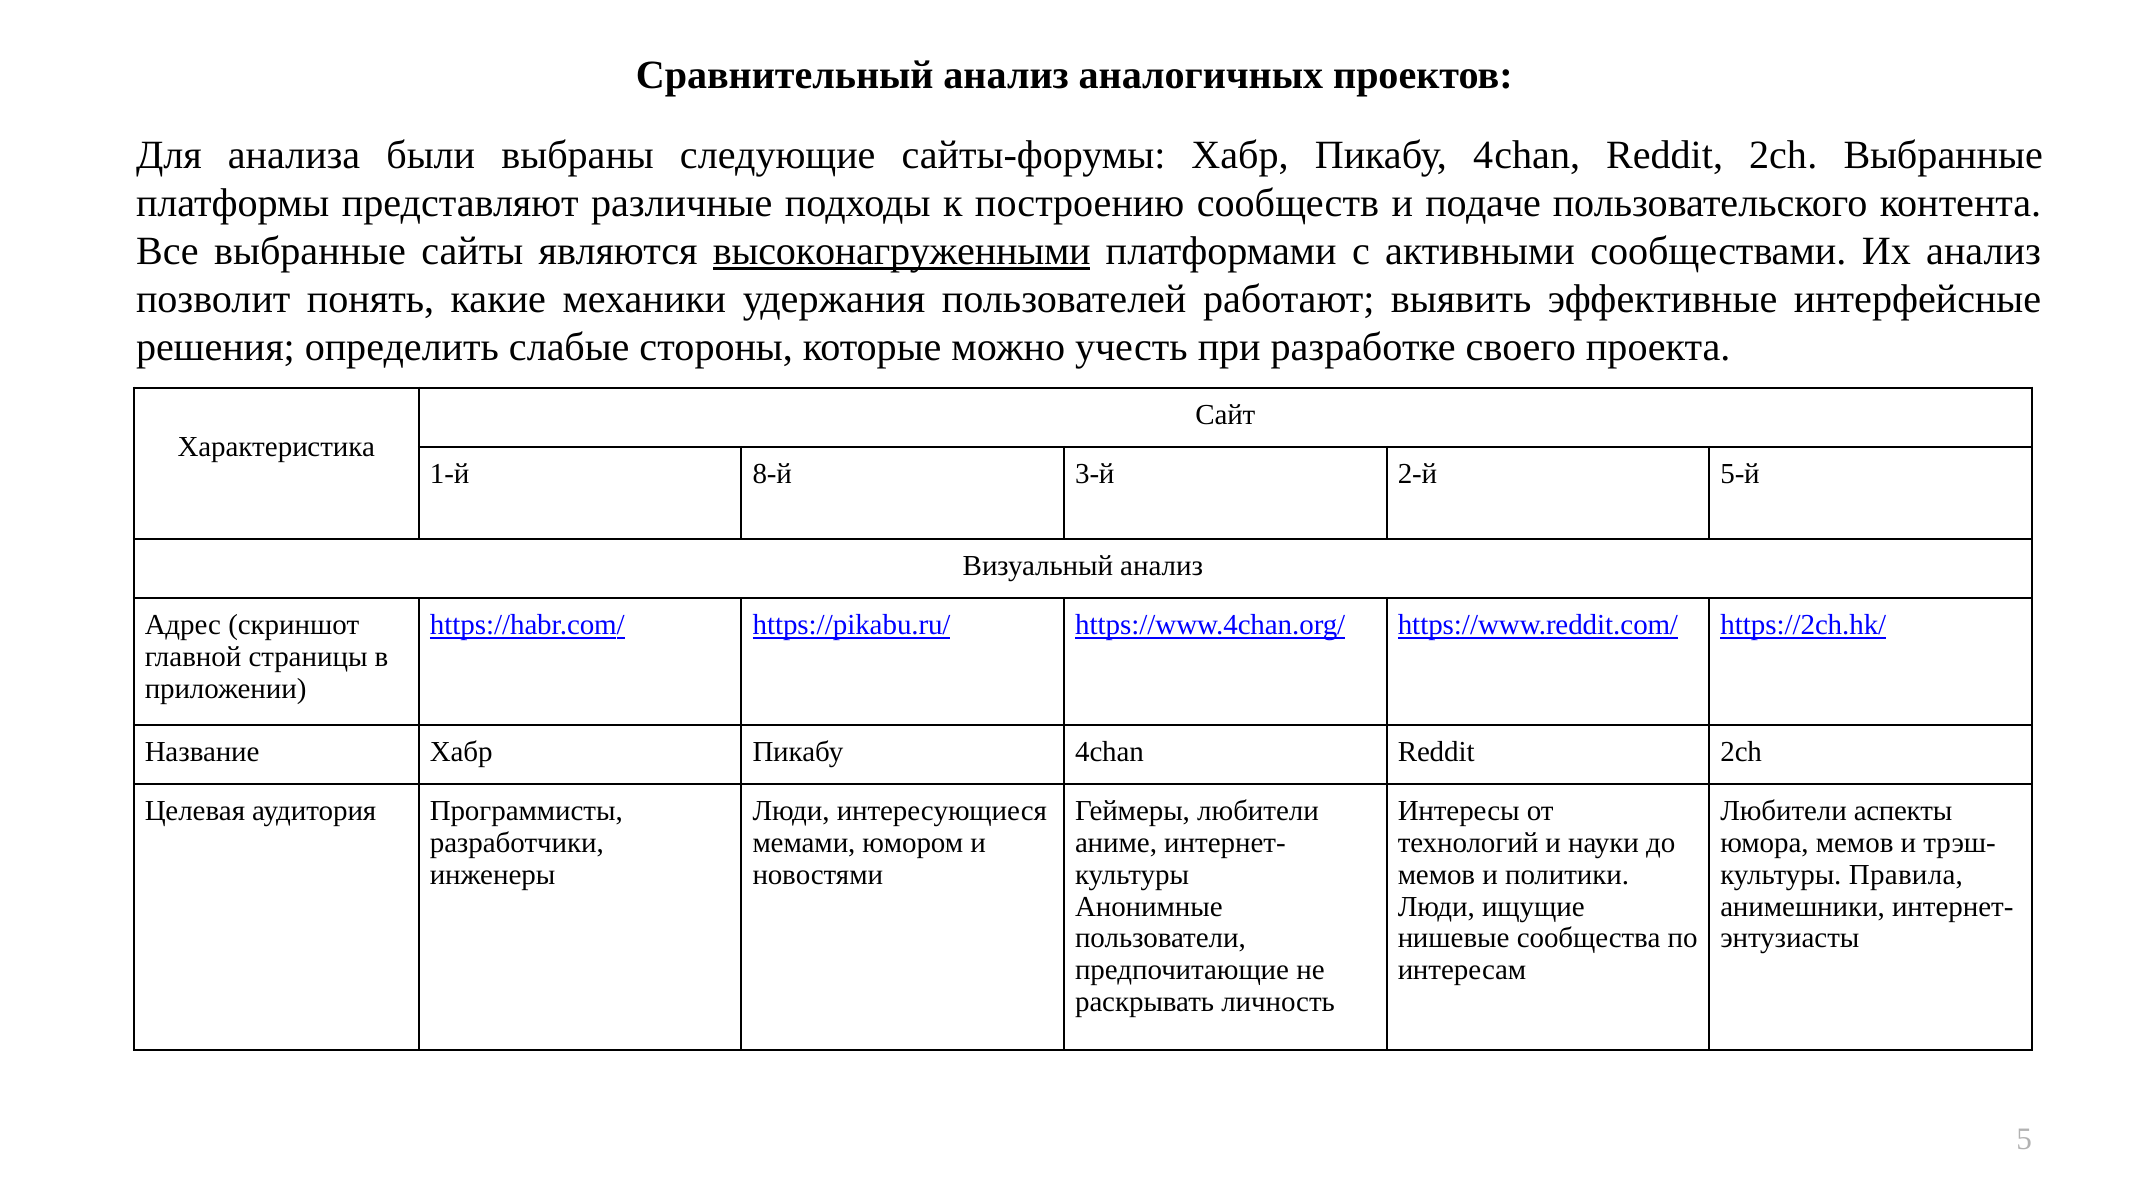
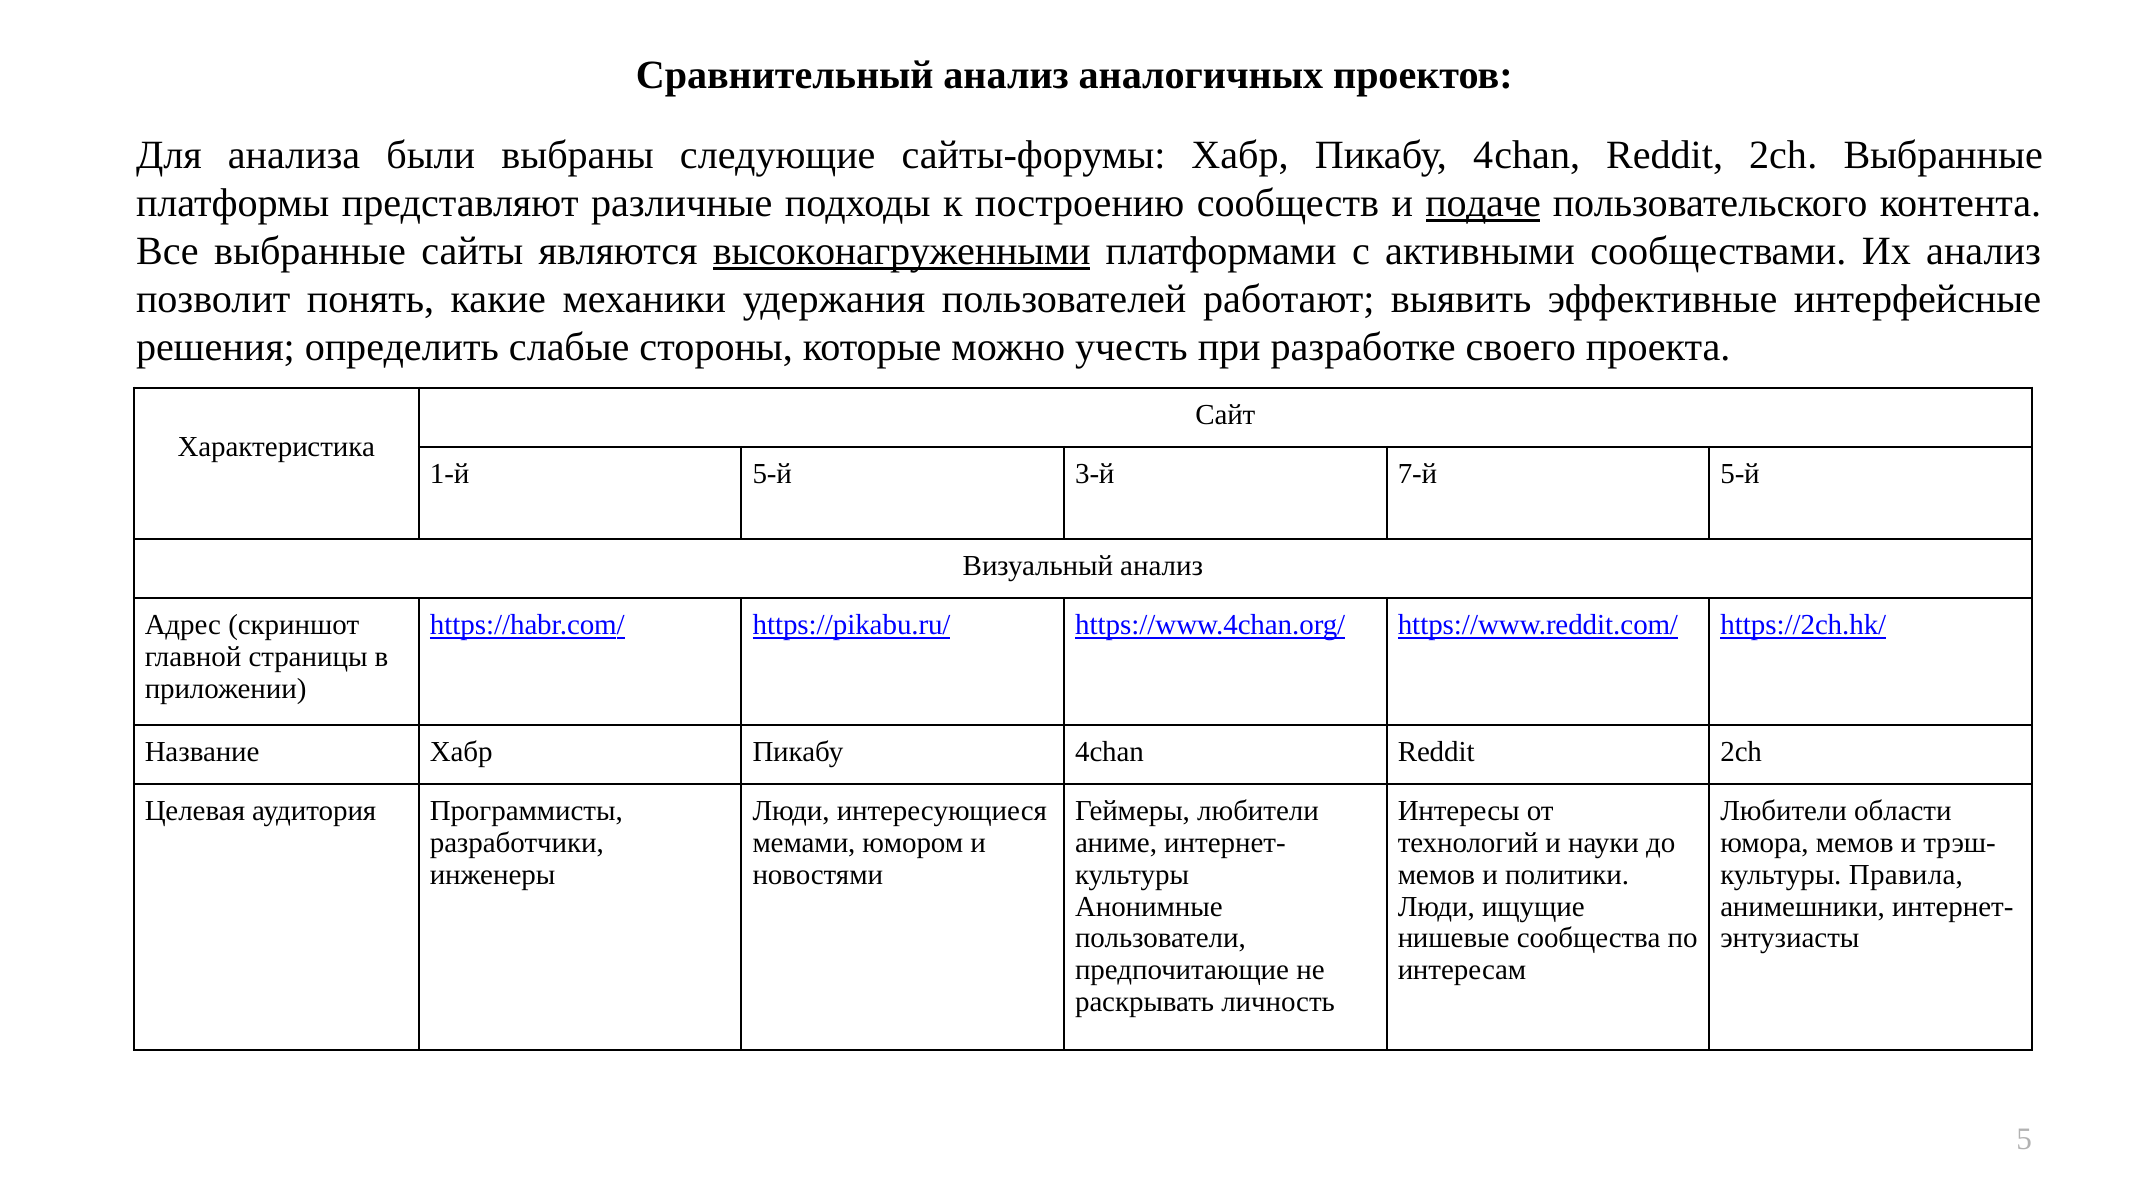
подаче underline: none -> present
1-й 8-й: 8-й -> 5-й
2-й: 2-й -> 7-й
аспекты: аспекты -> области
